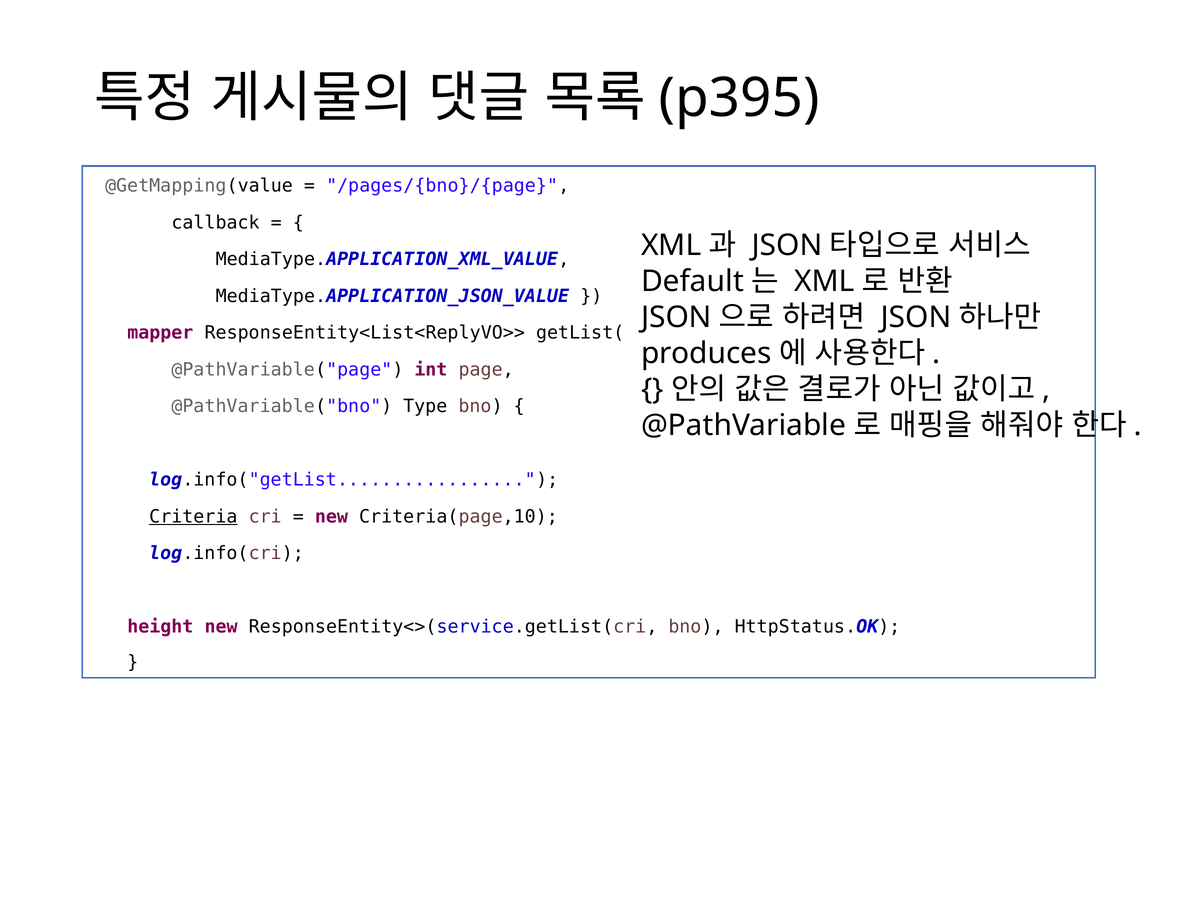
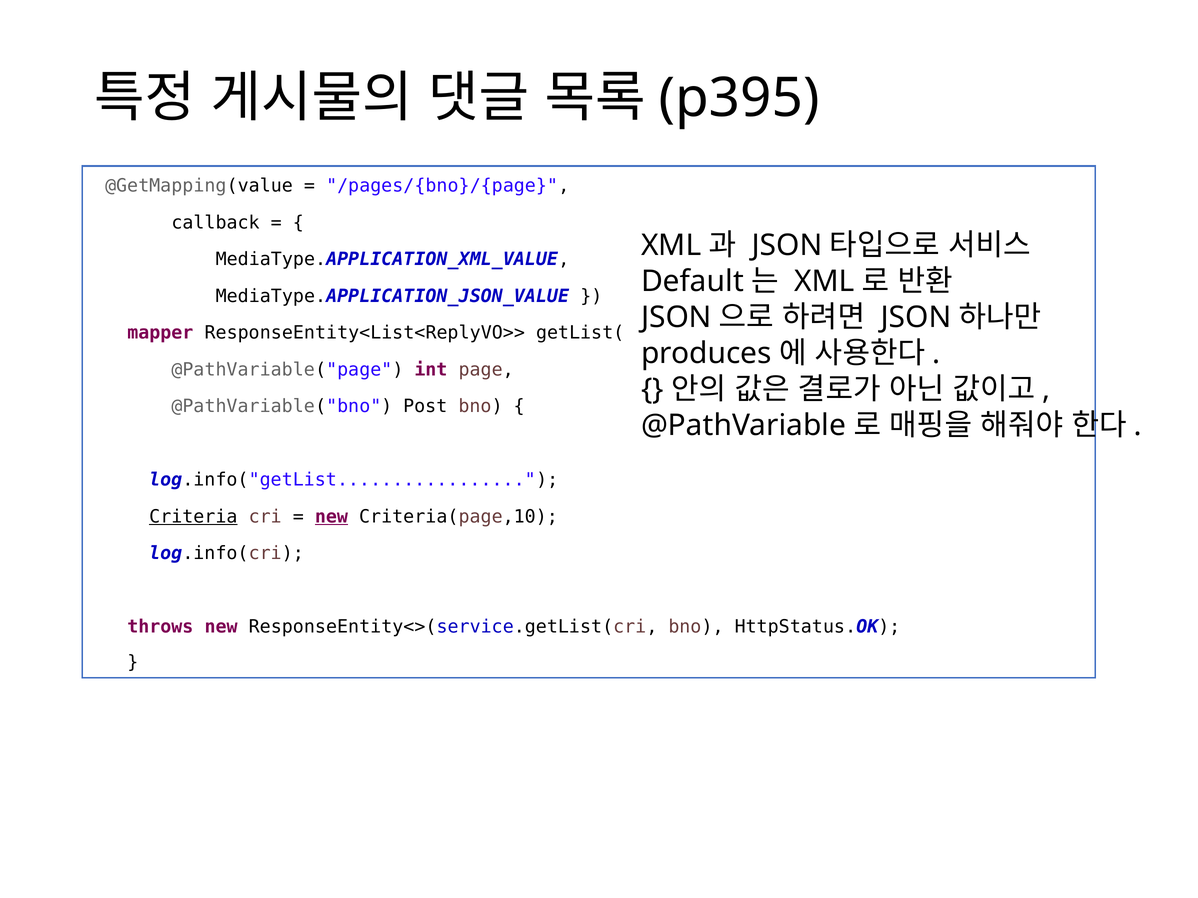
Type: Type -> Post
new at (331, 517) underline: none -> present
height: height -> throws
